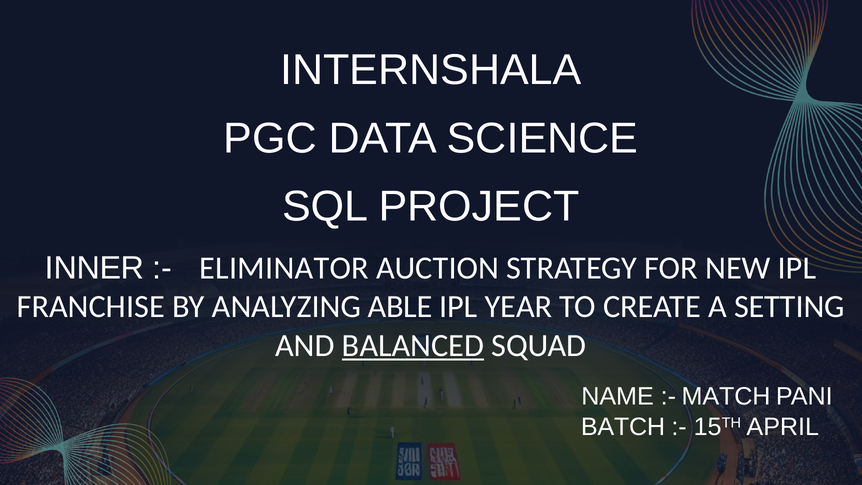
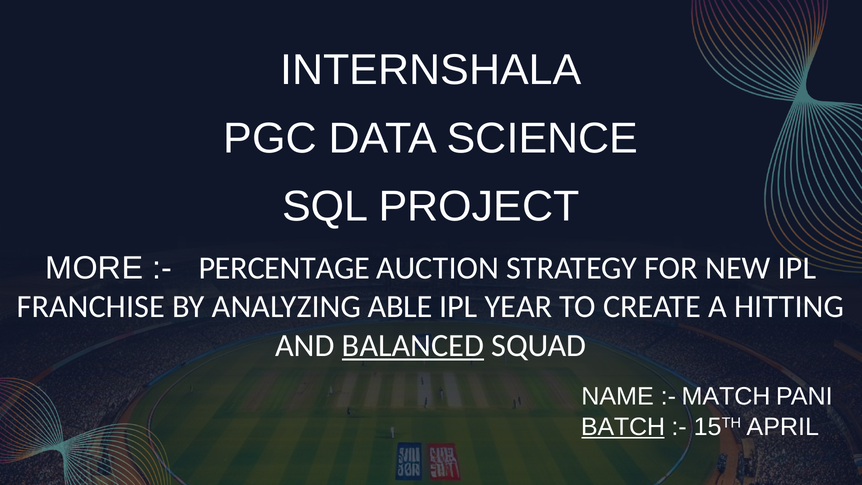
INNER: INNER -> MORE
ELIMINATOR: ELIMINATOR -> PERCENTAGE
SETTING: SETTING -> HITTING
BATCH underline: none -> present
